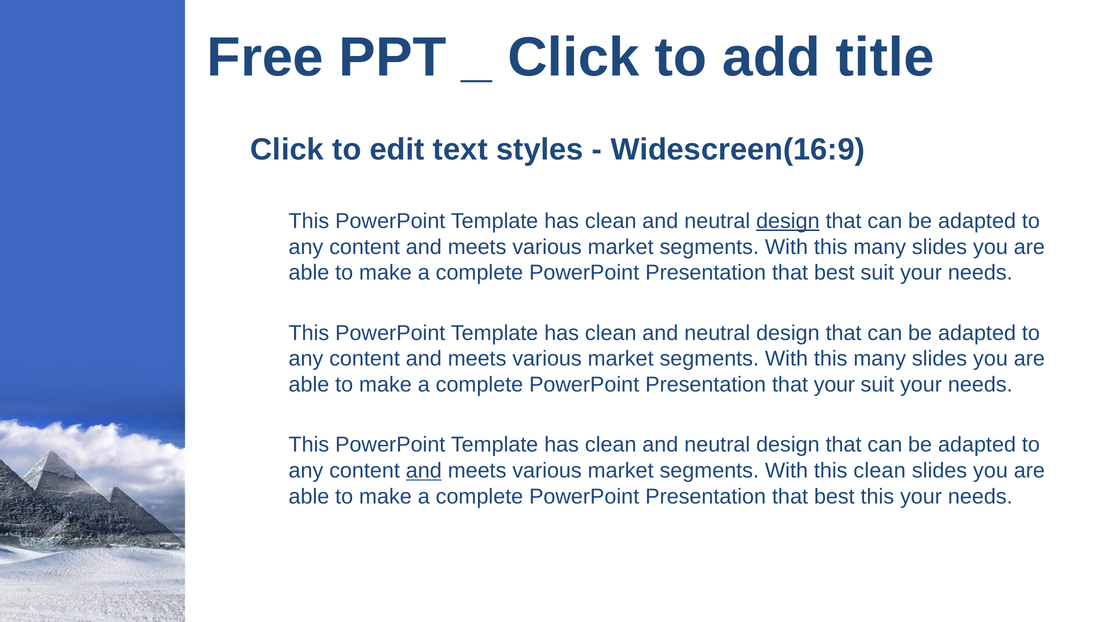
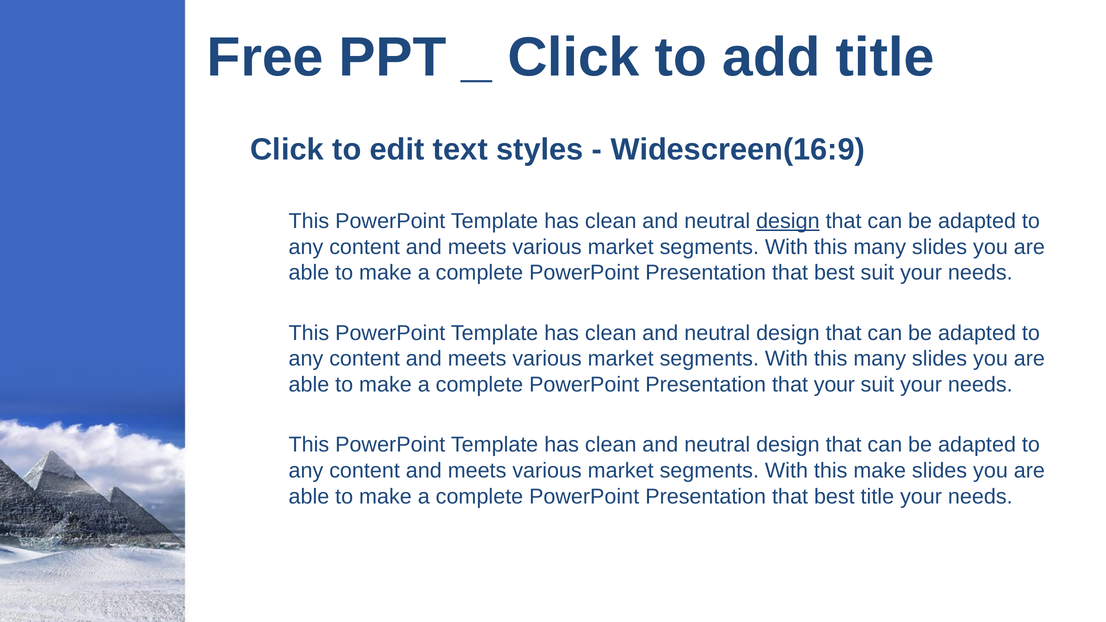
and at (424, 471) underline: present -> none
this clean: clean -> make
best this: this -> title
